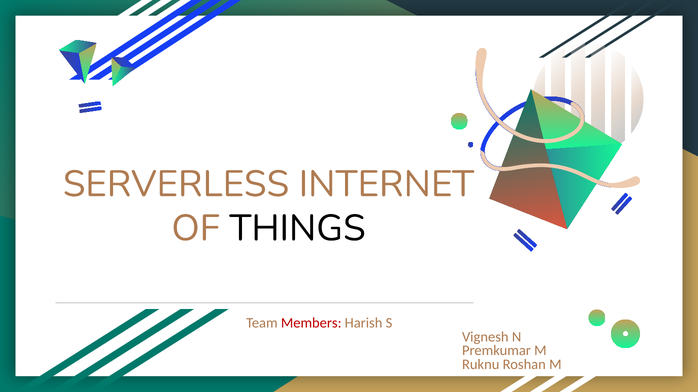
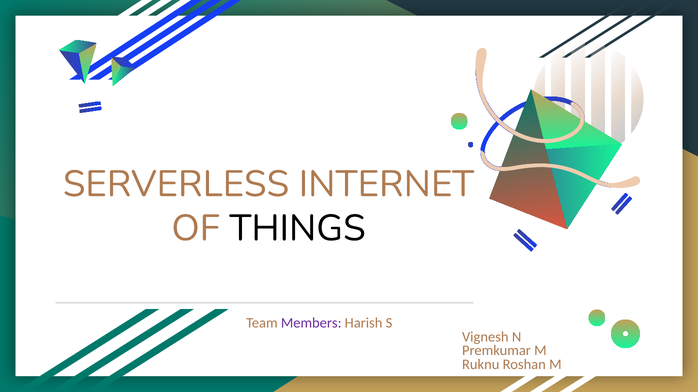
Members colour: red -> purple
